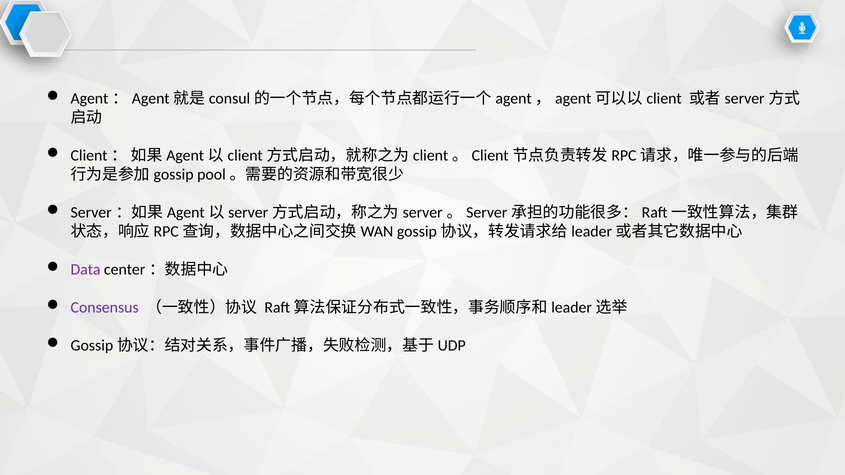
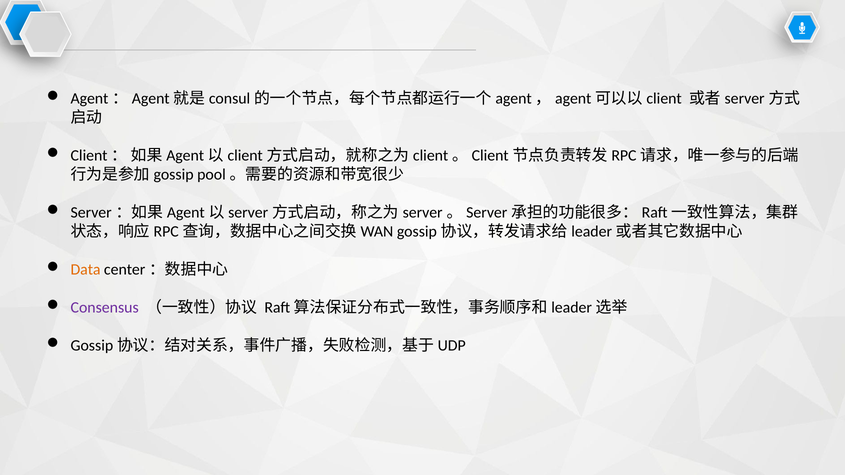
Data colour: purple -> orange
